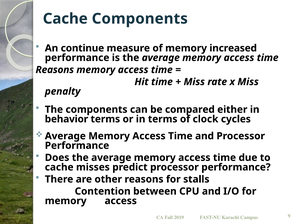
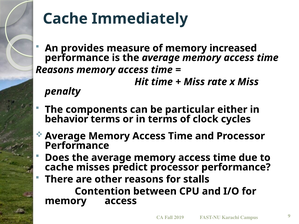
Cache Components: Components -> Immediately
continue: continue -> provides
compared: compared -> particular
